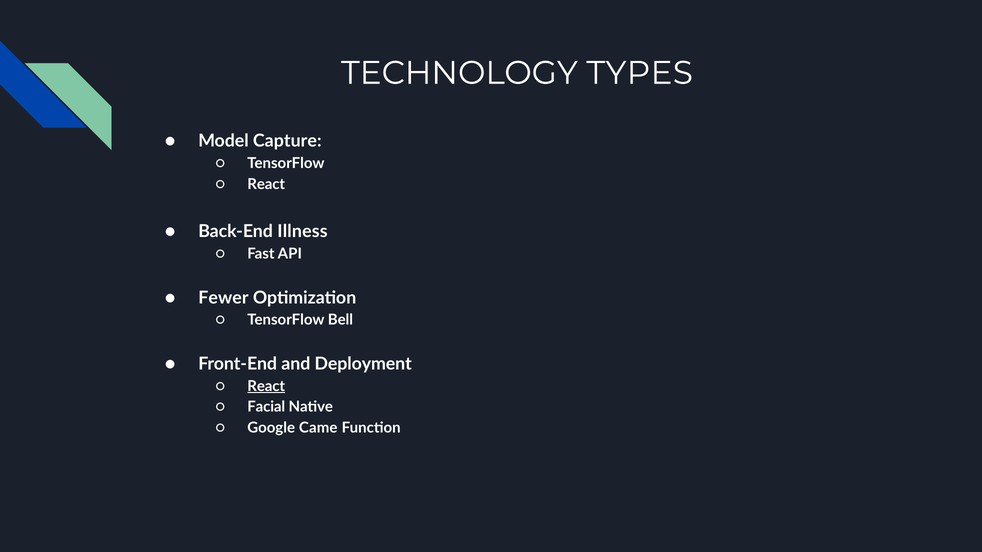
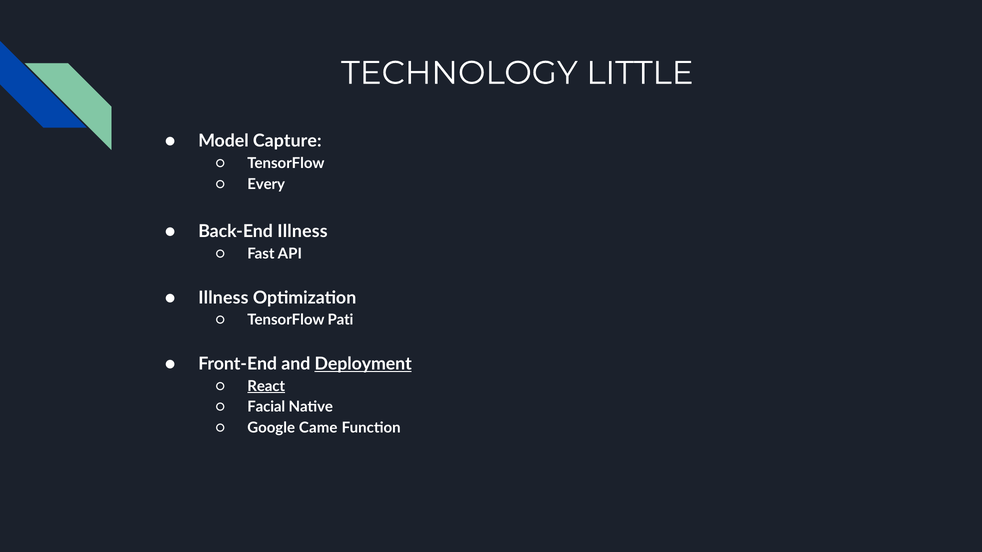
TYPES: TYPES -> LITTLE
React at (266, 184): React -> Every
Fewer at (223, 298): Fewer -> Illness
Bell: Bell -> Pati
Deployment underline: none -> present
